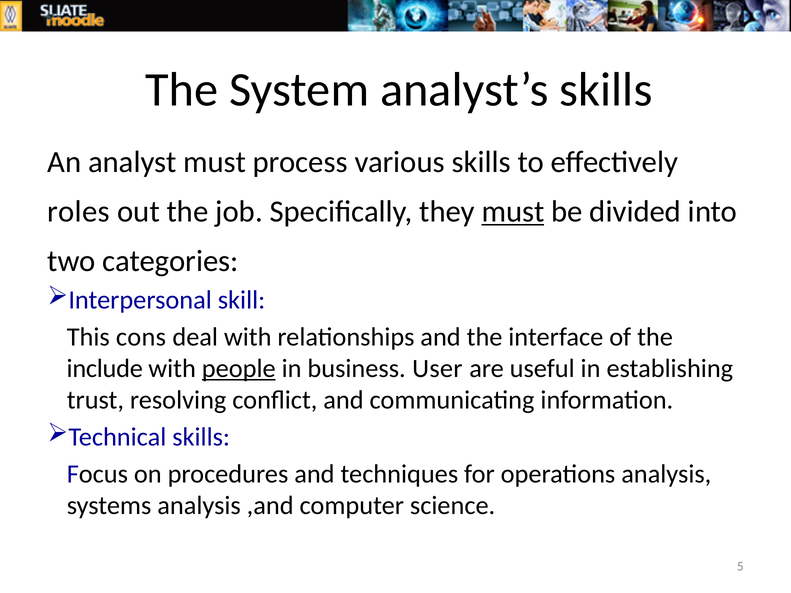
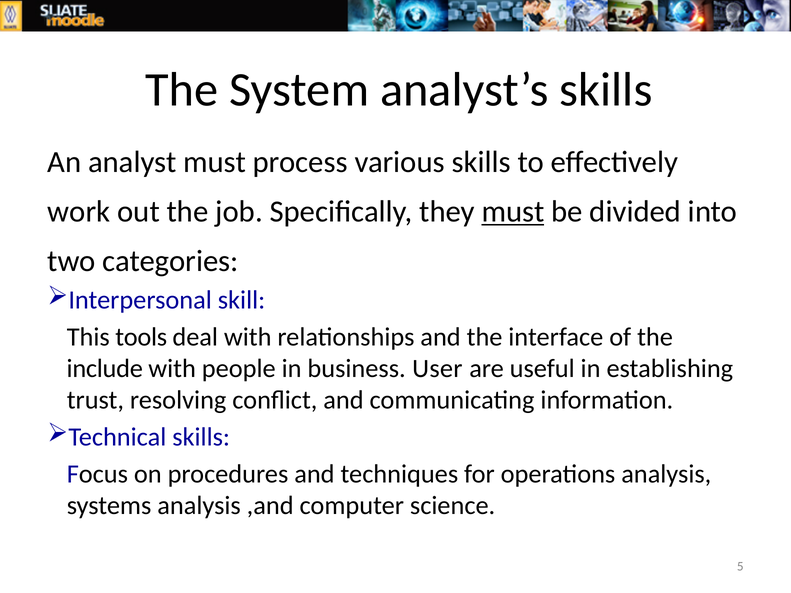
roles: roles -> work
cons: cons -> tools
people underline: present -> none
